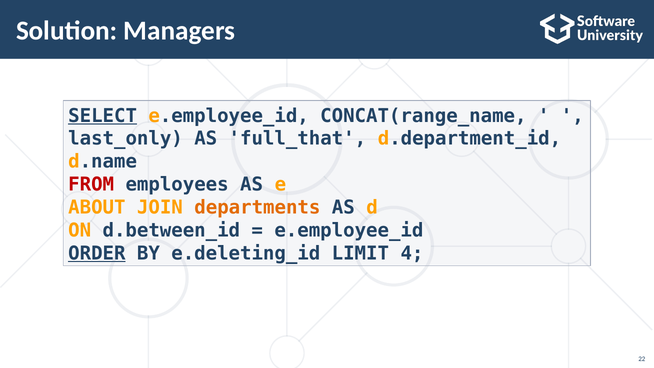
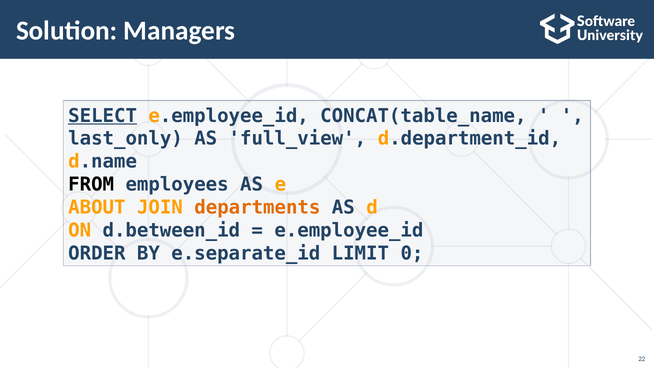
CONCAT(range_name: CONCAT(range_name -> CONCAT(table_name
full_that: full_that -> full_view
FROM colour: red -> black
ORDER underline: present -> none
e.deleting_id: e.deleting_id -> e.separate_id
4: 4 -> 0
